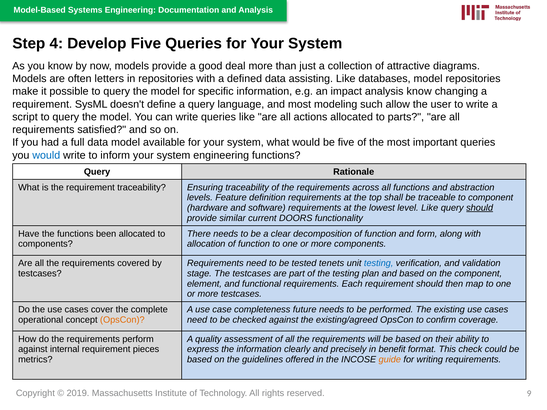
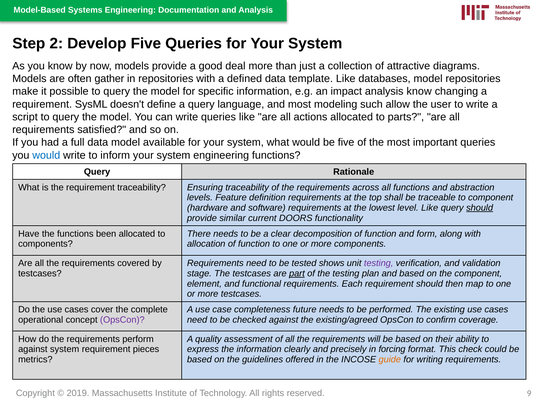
4: 4 -> 2
letters: letters -> gather
assisting: assisting -> template
tenets: tenets -> shows
testing at (379, 263) colour: blue -> purple
part underline: none -> present
OpsCon at (122, 320) colour: orange -> purple
against internal: internal -> system
benefit: benefit -> forcing
